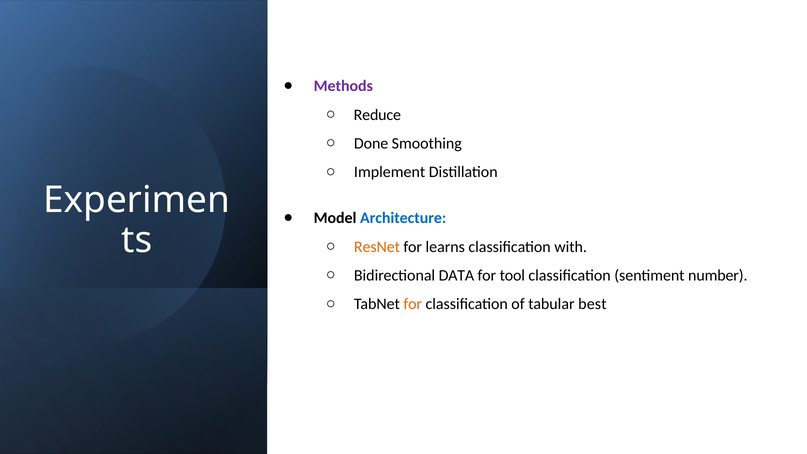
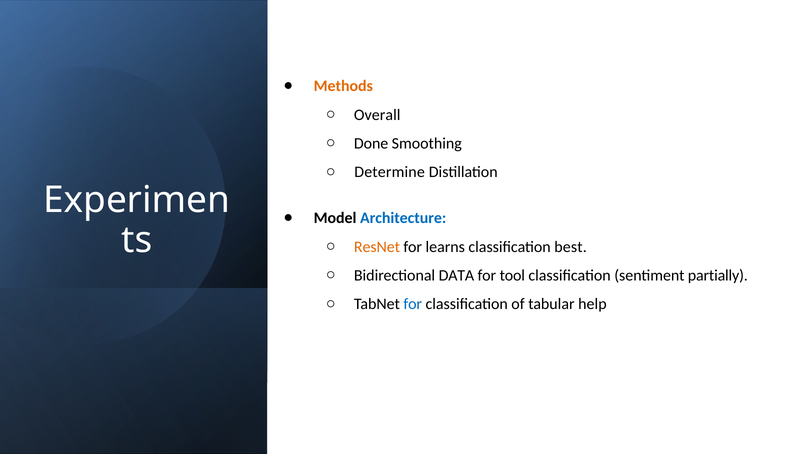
Methods colour: purple -> orange
Reduce: Reduce -> Overall
Implement: Implement -> Determine
with: with -> best
number: number -> partially
for at (413, 304) colour: orange -> blue
best: best -> help
